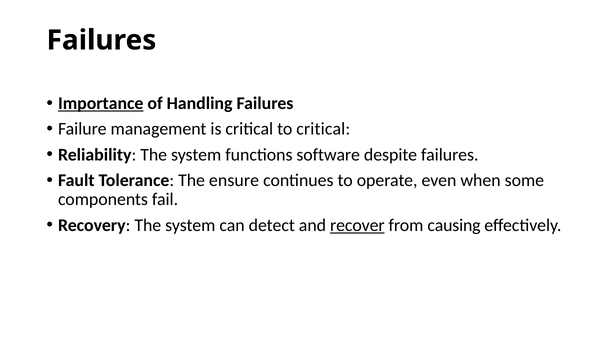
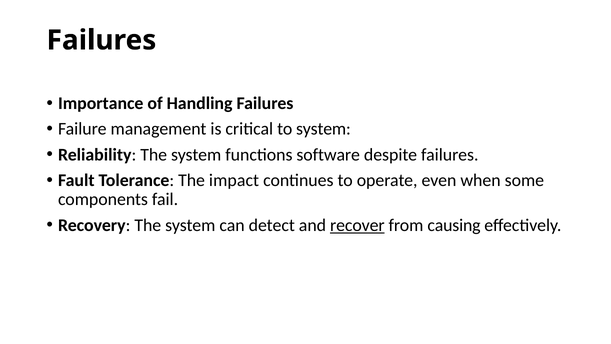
Importance underline: present -> none
to critical: critical -> system
ensure: ensure -> impact
